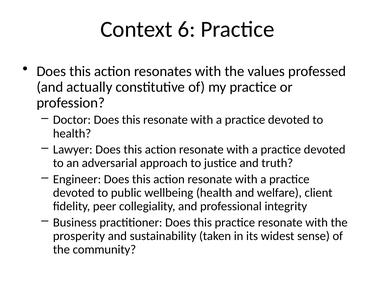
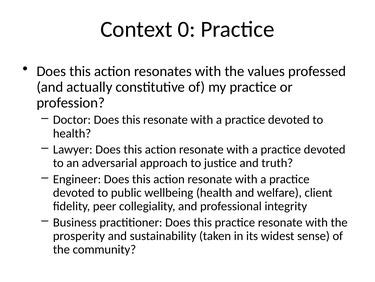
6: 6 -> 0
